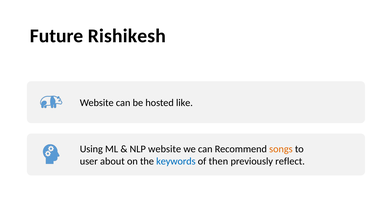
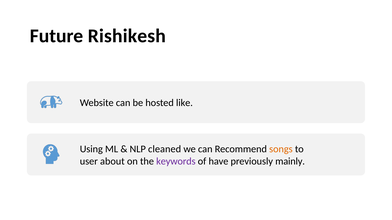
NLP website: website -> cleaned
keywords colour: blue -> purple
then: then -> have
reflect: reflect -> mainly
